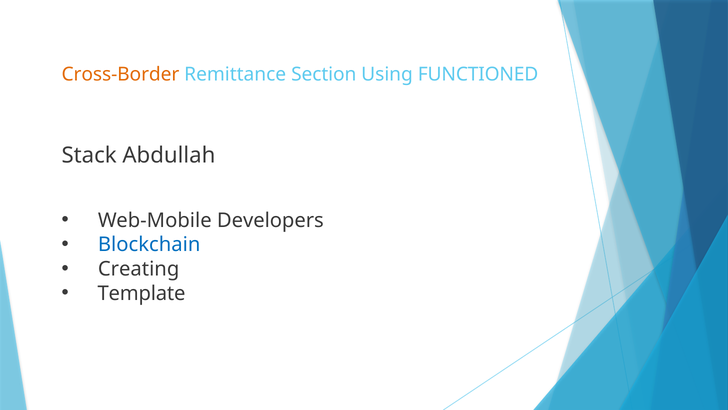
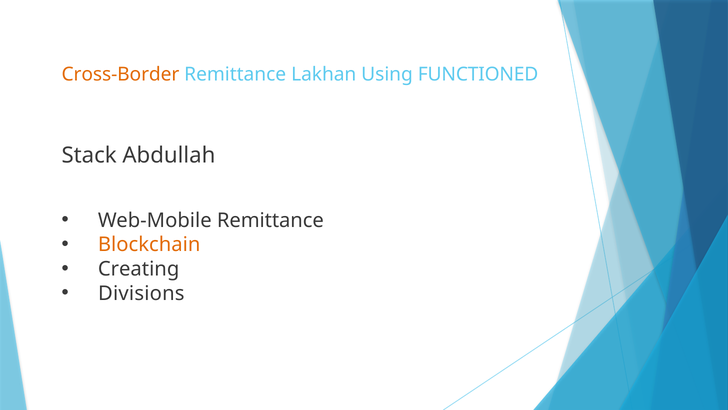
Section: Section -> Lakhan
Web-Mobile Developers: Developers -> Remittance
Blockchain colour: blue -> orange
Template: Template -> Divisions
